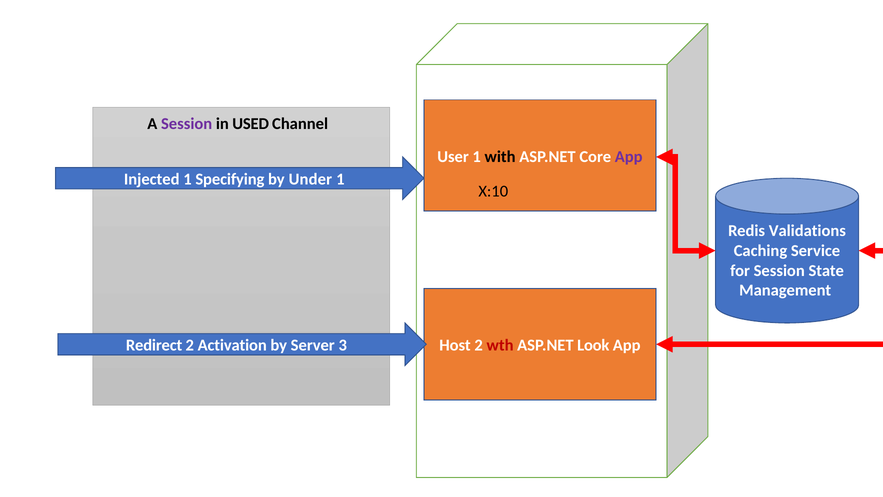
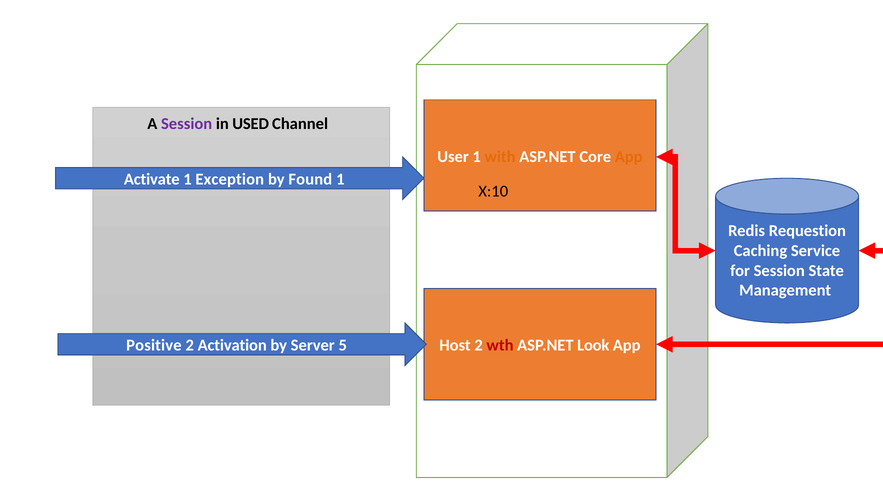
with colour: black -> orange
App at (629, 156) colour: purple -> orange
Injected: Injected -> Activate
Specifying: Specifying -> Exception
Under: Under -> Found
Validations: Validations -> Requestion
Redirect: Redirect -> Positive
3: 3 -> 5
